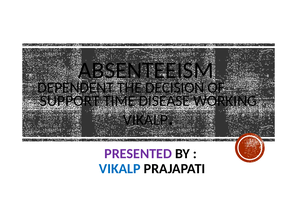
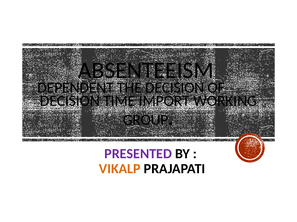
SUPPORT at (70, 101): SUPPORT -> DECISION
DISEASE: DISEASE -> IMPORT
VIKALP at (145, 120): VIKALP -> GROUP
VIKALP at (120, 169) colour: blue -> orange
